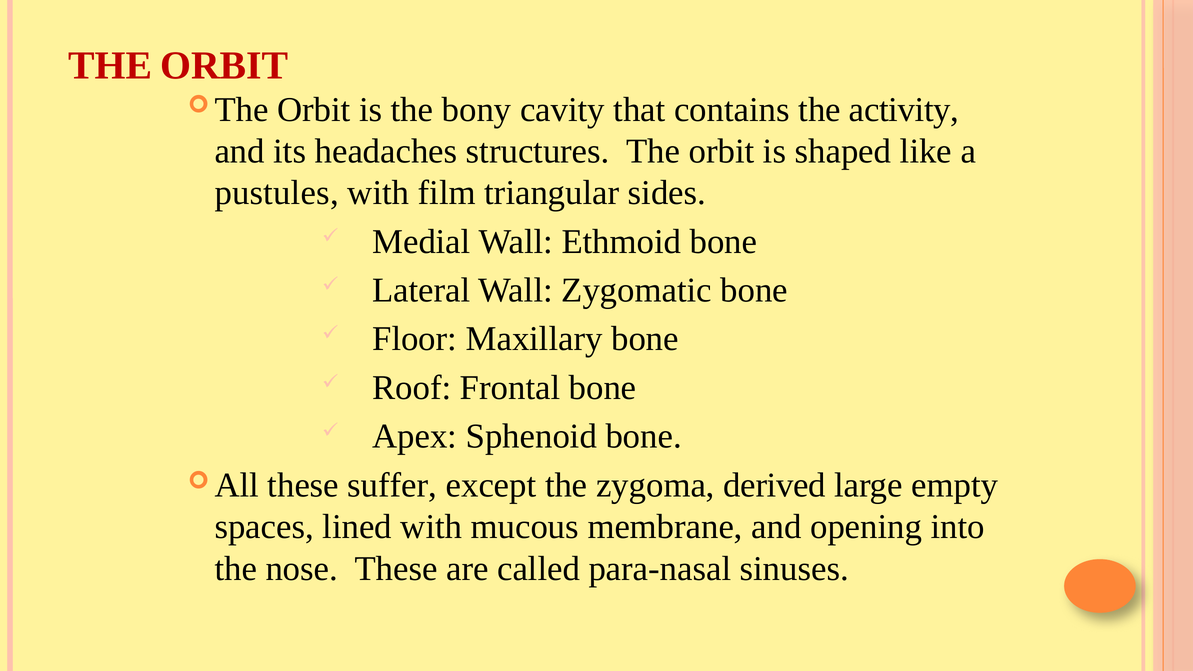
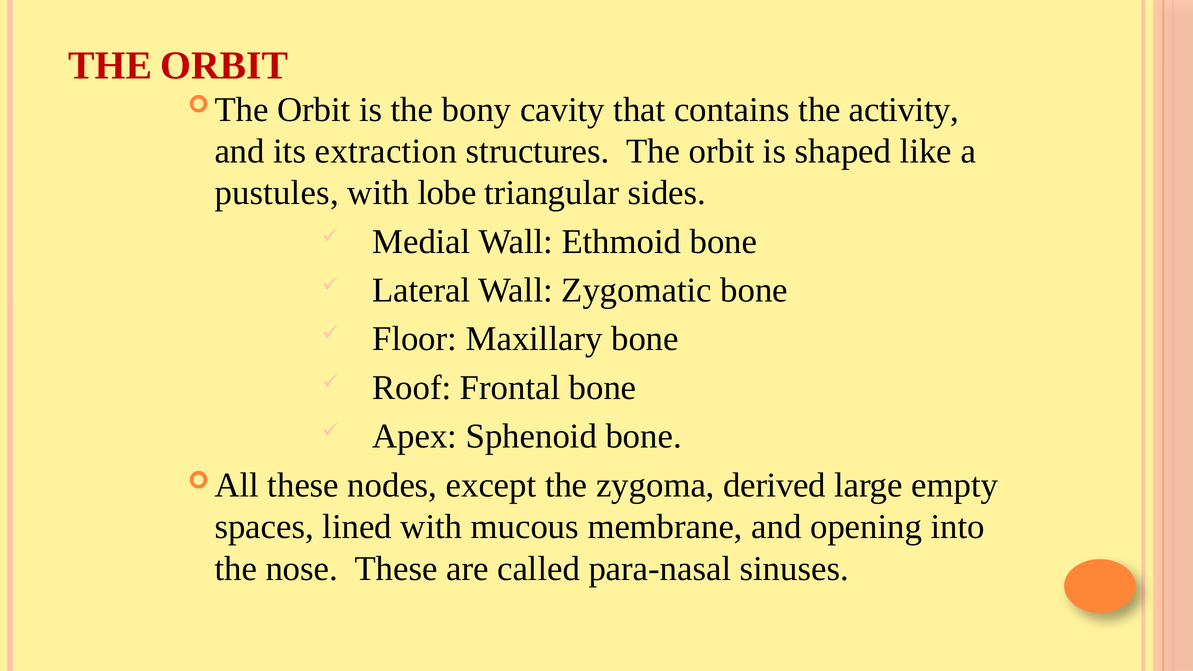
headaches: headaches -> extraction
film: film -> lobe
suffer: suffer -> nodes
